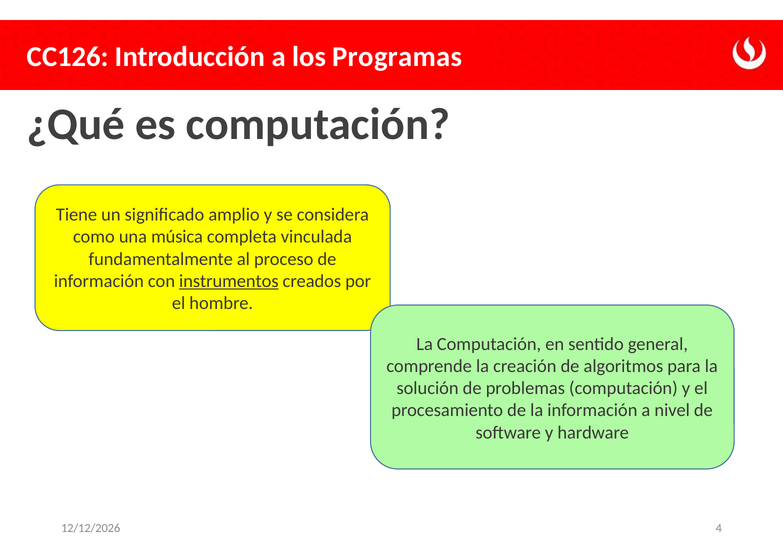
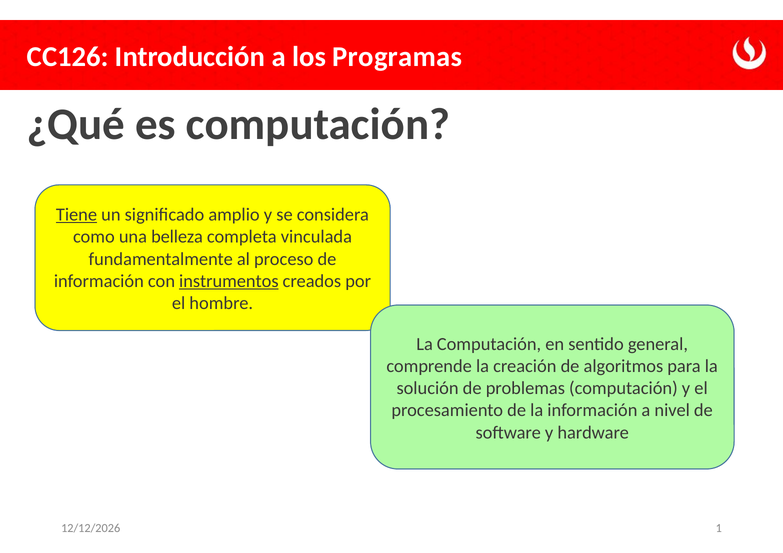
Tiene underline: none -> present
música: música -> belleza
4: 4 -> 1
